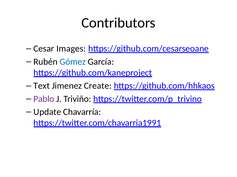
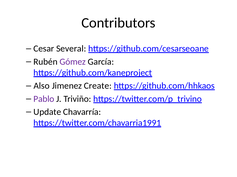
Images: Images -> Several
Gómez colour: blue -> purple
Text: Text -> Also
